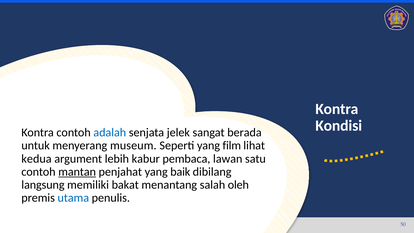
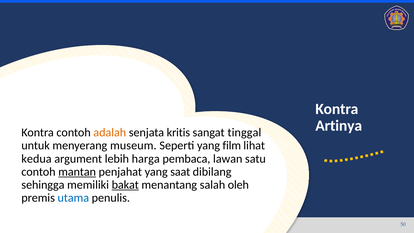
Kondisi: Kondisi -> Artinya
adalah colour: blue -> orange
jelek: jelek -> kritis
berada: berada -> tinggal
kabur: kabur -> harga
baik: baik -> saat
langsung: langsung -> sehingga
bakat underline: none -> present
